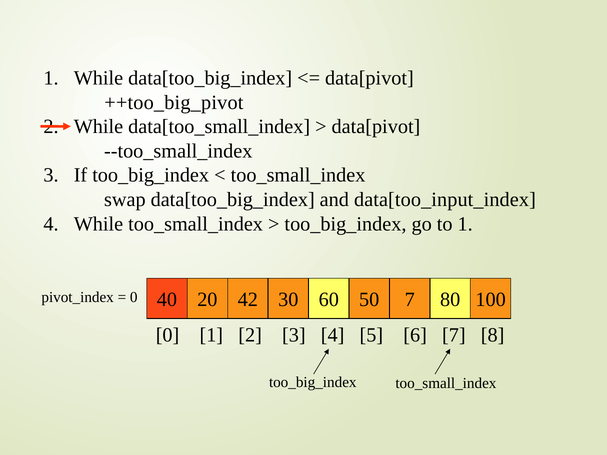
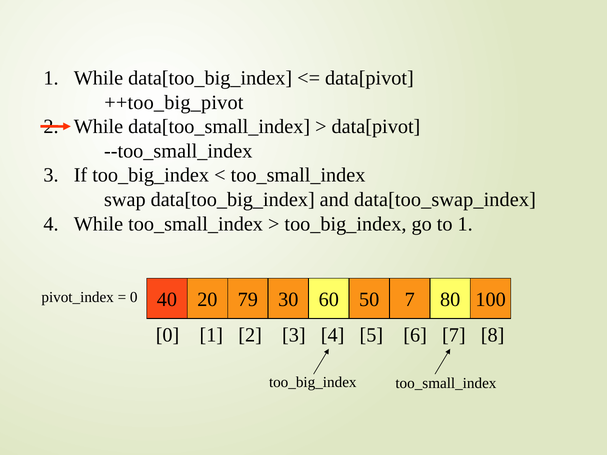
data[too_input_index: data[too_input_index -> data[too_swap_index
42: 42 -> 79
